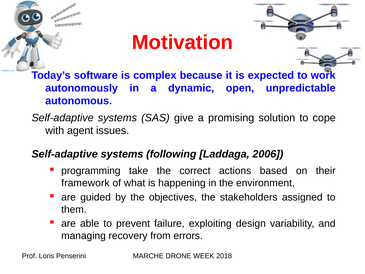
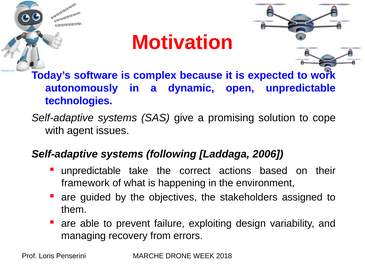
autonomous: autonomous -> technologies
programming at (91, 171): programming -> unpredictable
